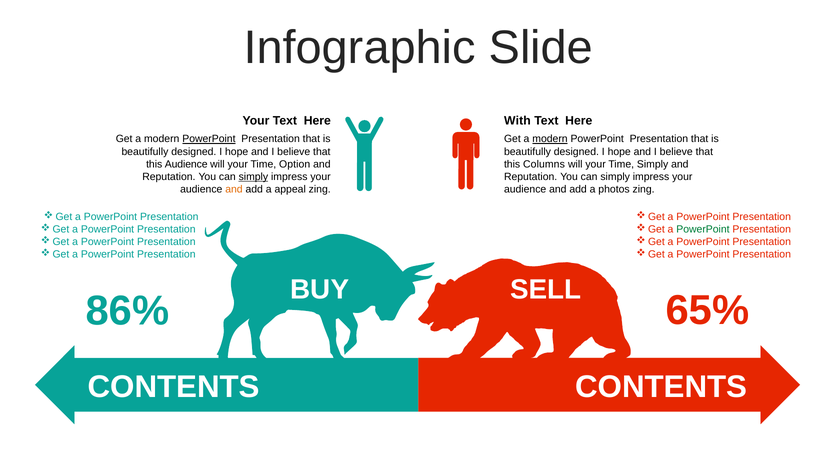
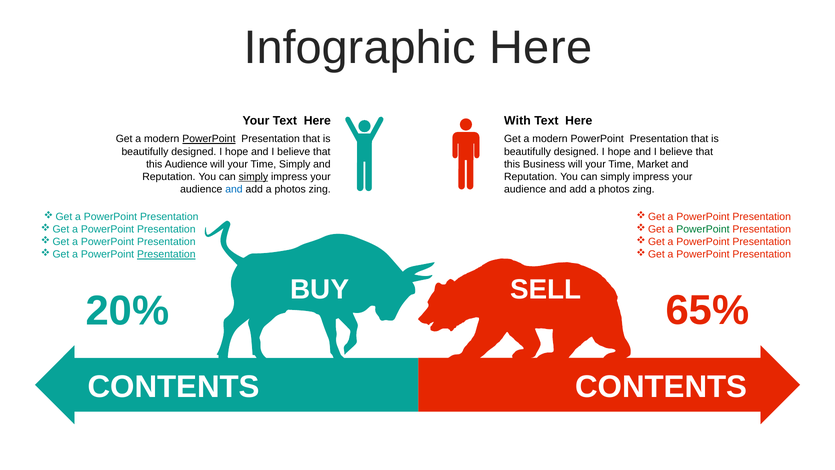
Infographic Slide: Slide -> Here
modern at (550, 139) underline: present -> none
Time Option: Option -> Simply
Columns: Columns -> Business
Time Simply: Simply -> Market
and at (234, 189) colour: orange -> blue
appeal at (290, 189): appeal -> photos
Presentation at (166, 254) underline: none -> present
86%: 86% -> 20%
